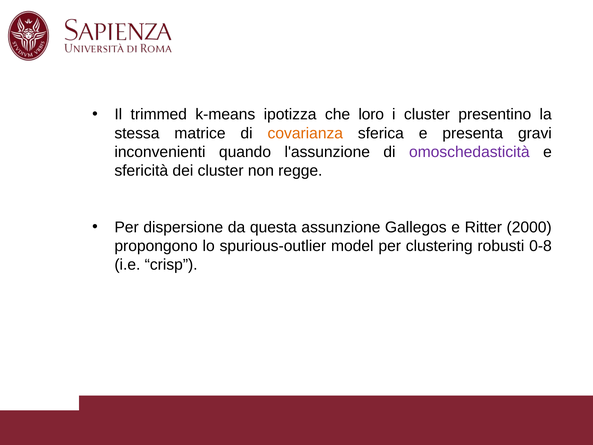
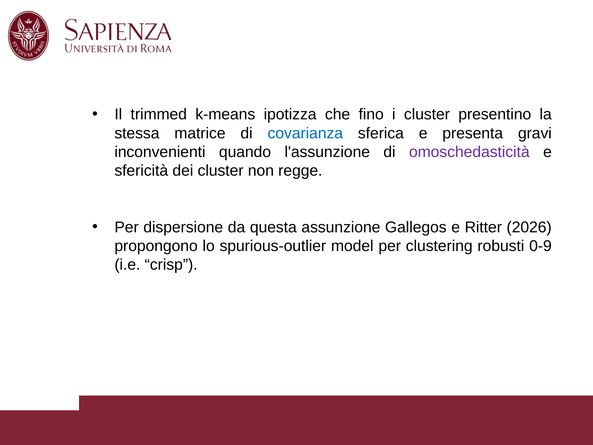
loro: loro -> fino
covarianza colour: orange -> blue
2000: 2000 -> 2026
0-8: 0-8 -> 0-9
